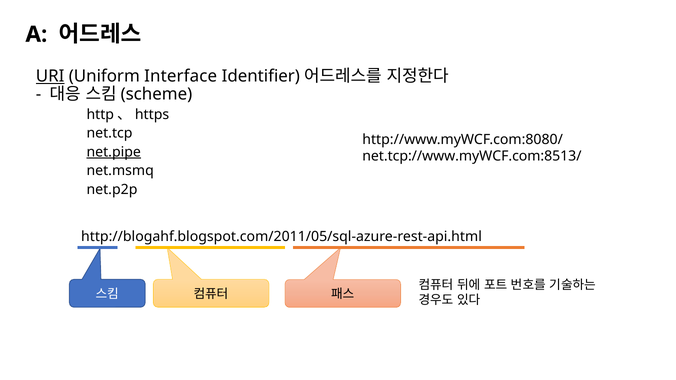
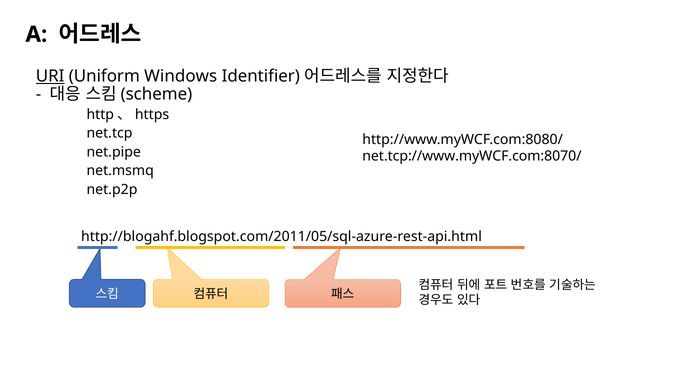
Interface: Interface -> Windows
net.pipe underline: present -> none
net.tcp://www.myWCF.com:8513/: net.tcp://www.myWCF.com:8513/ -> net.tcp://www.myWCF.com:8070/
